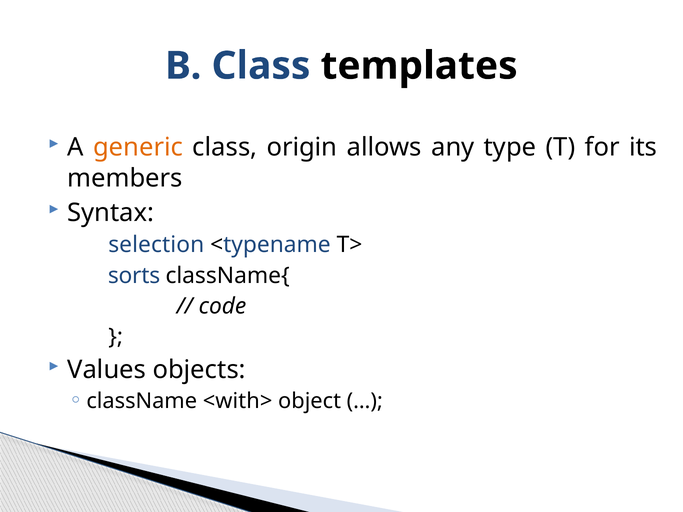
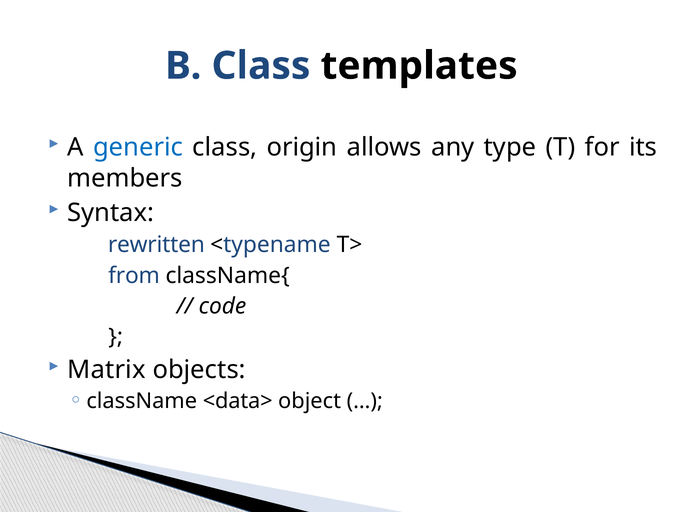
generic colour: orange -> blue
selection: selection -> rewritten
sorts: sorts -> from
Values: Values -> Matrix
<with>: <with> -> <data>
